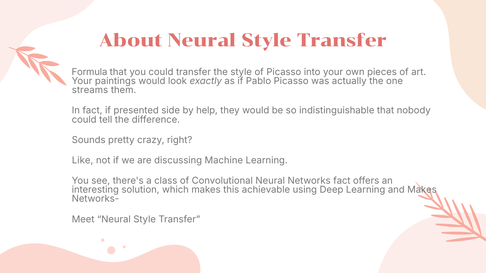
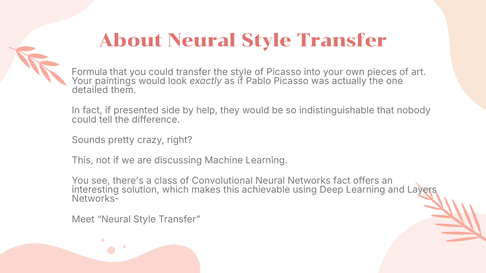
streams: streams -> detailed
Like at (83, 161): Like -> This
and Makes: Makes -> Layers
